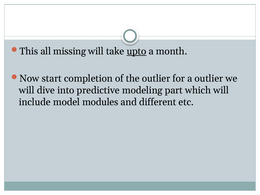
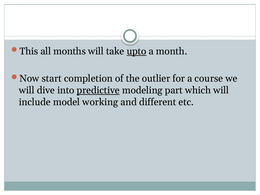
missing: missing -> months
a outlier: outlier -> course
predictive underline: none -> present
modules: modules -> working
